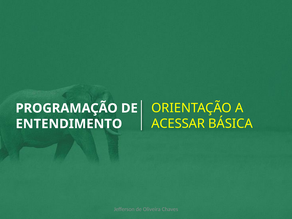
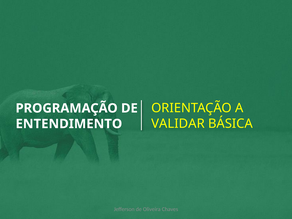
ACESSAR: ACESSAR -> VALIDAR
